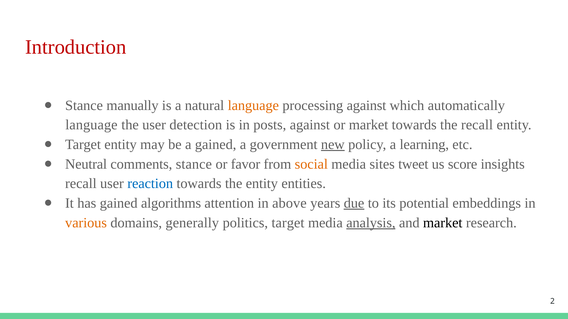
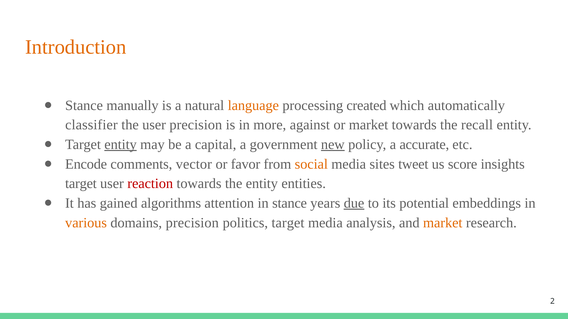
Introduction colour: red -> orange
processing against: against -> created
language at (91, 125): language -> classifier
user detection: detection -> precision
posts: posts -> more
entity at (121, 145) underline: none -> present
a gained: gained -> capital
learning: learning -> accurate
Neutral: Neutral -> Encode
comments stance: stance -> vector
recall at (81, 184): recall -> target
reaction colour: blue -> red
in above: above -> stance
domains generally: generally -> precision
analysis underline: present -> none
market at (443, 223) colour: black -> orange
